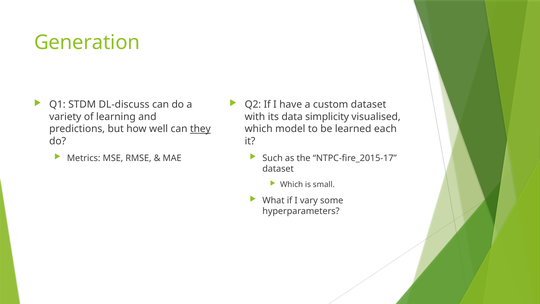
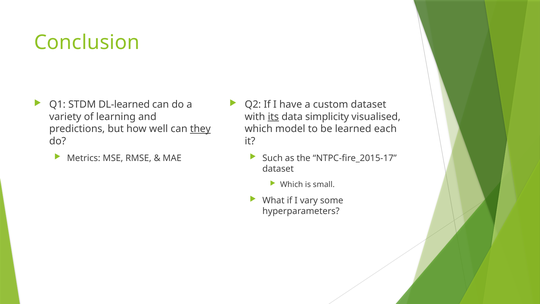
Generation: Generation -> Conclusion
DL-discuss: DL-discuss -> DL-learned
its underline: none -> present
